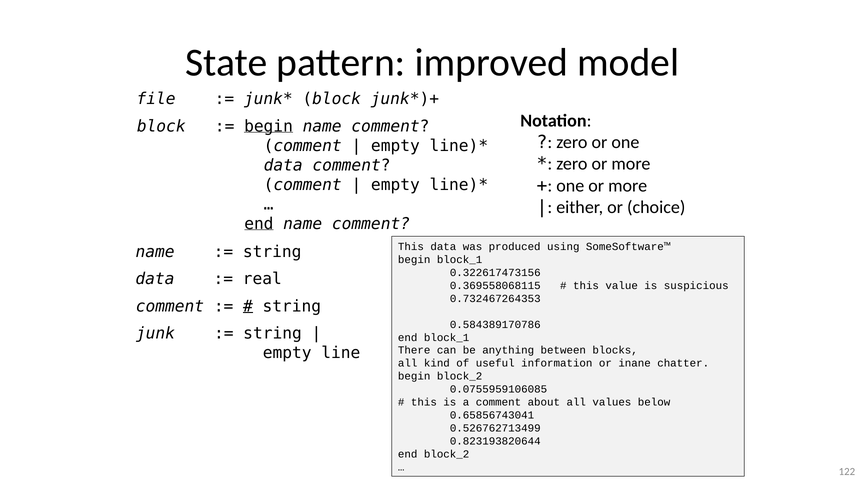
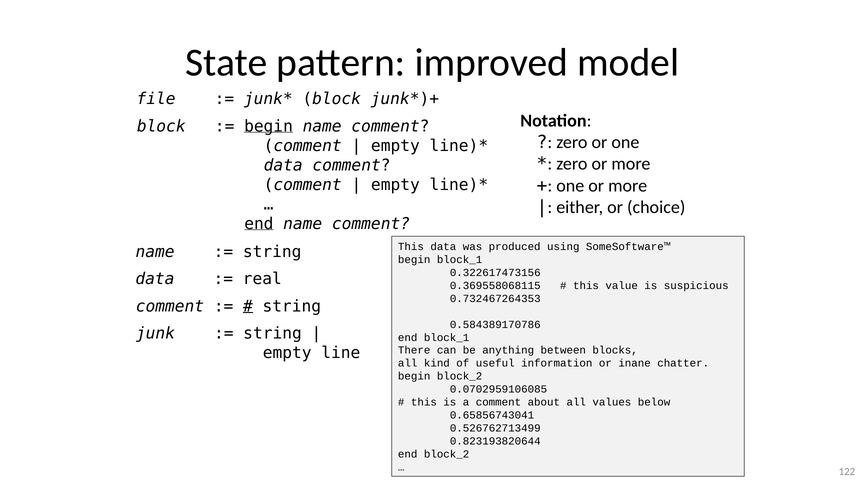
0.0755959106085: 0.0755959106085 -> 0.0702959106085
